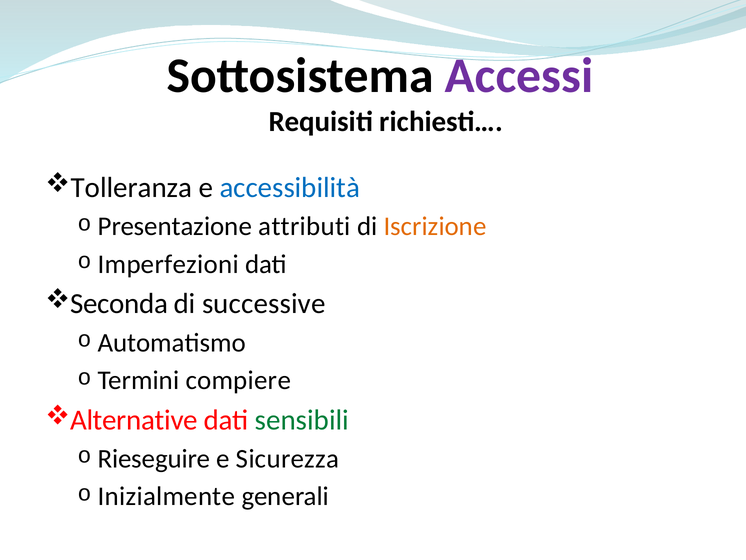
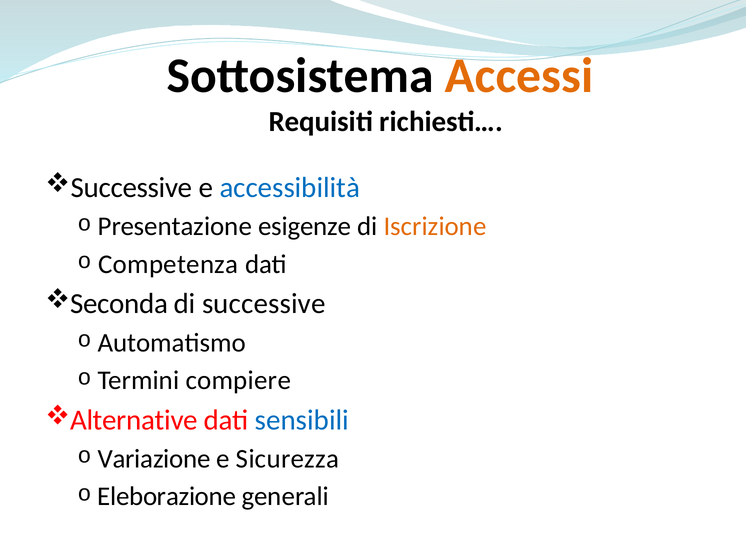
Accessi colour: purple -> orange
Tolleranza at (131, 188): Tolleranza -> Successive
attributi: attributi -> esigenze
Imperfezioni: Imperfezioni -> Competenza
sensibili colour: green -> blue
Rieseguire: Rieseguire -> Variazione
Inizialmente: Inizialmente -> Eleborazione
